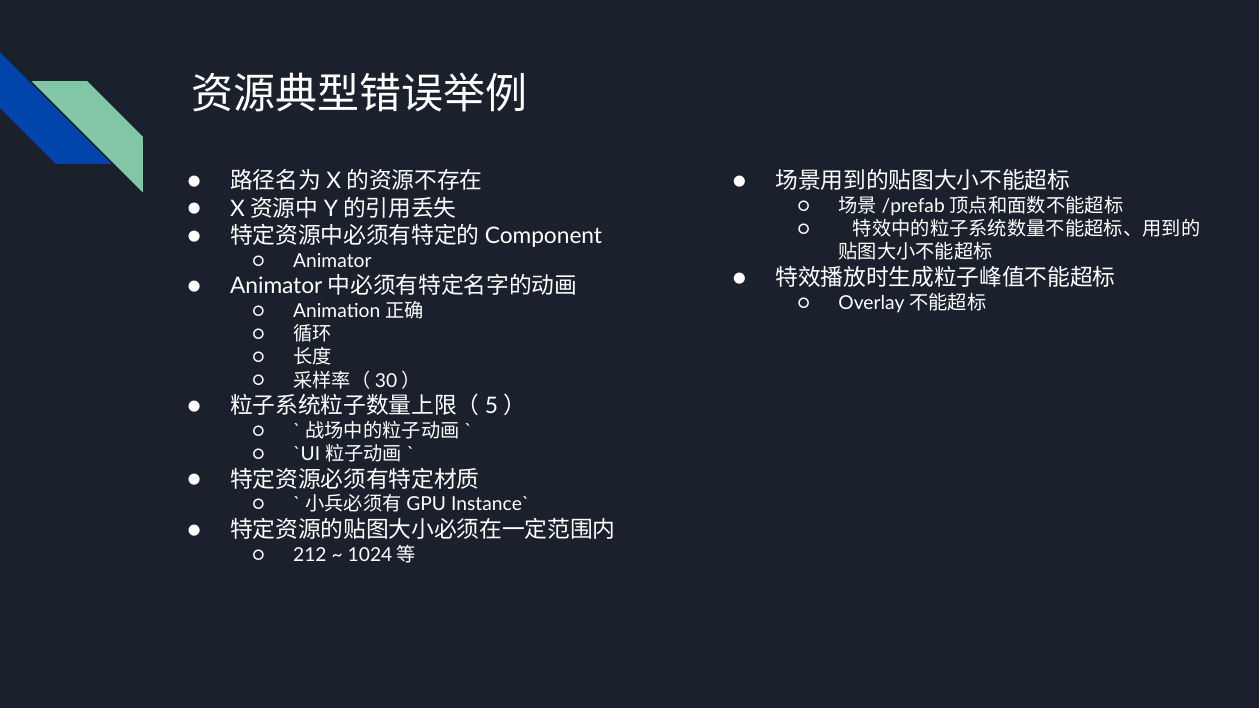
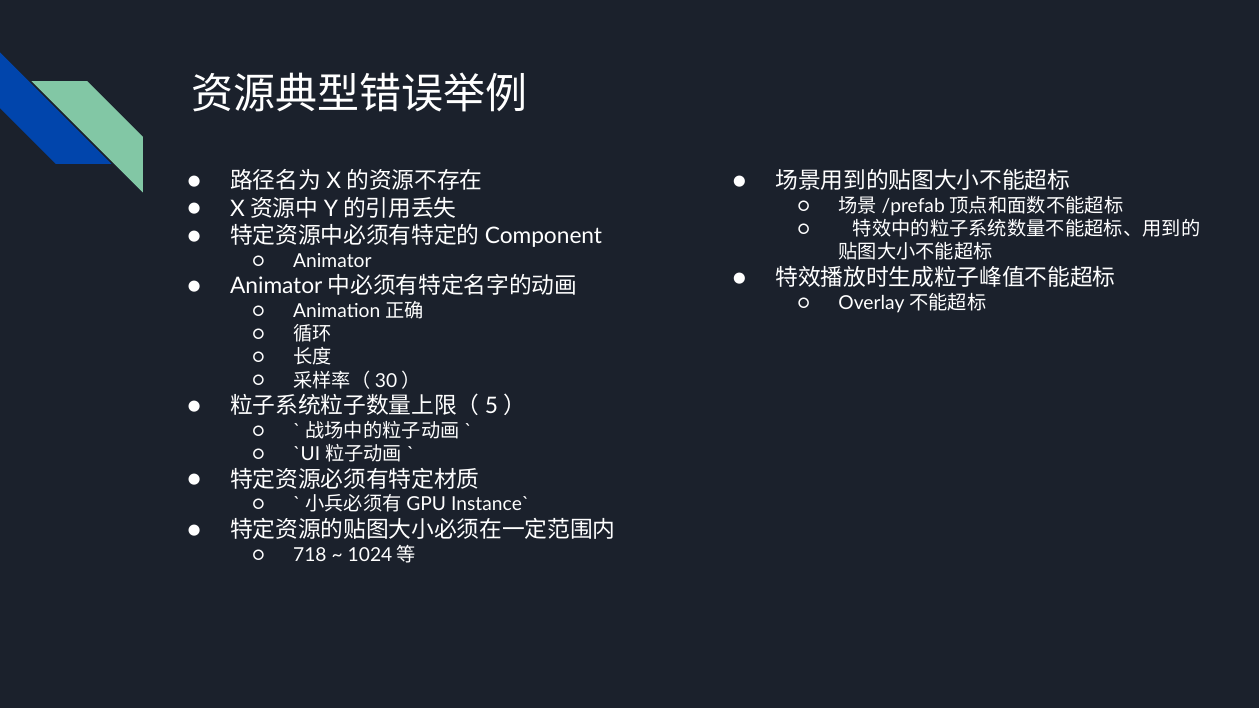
212: 212 -> 718
